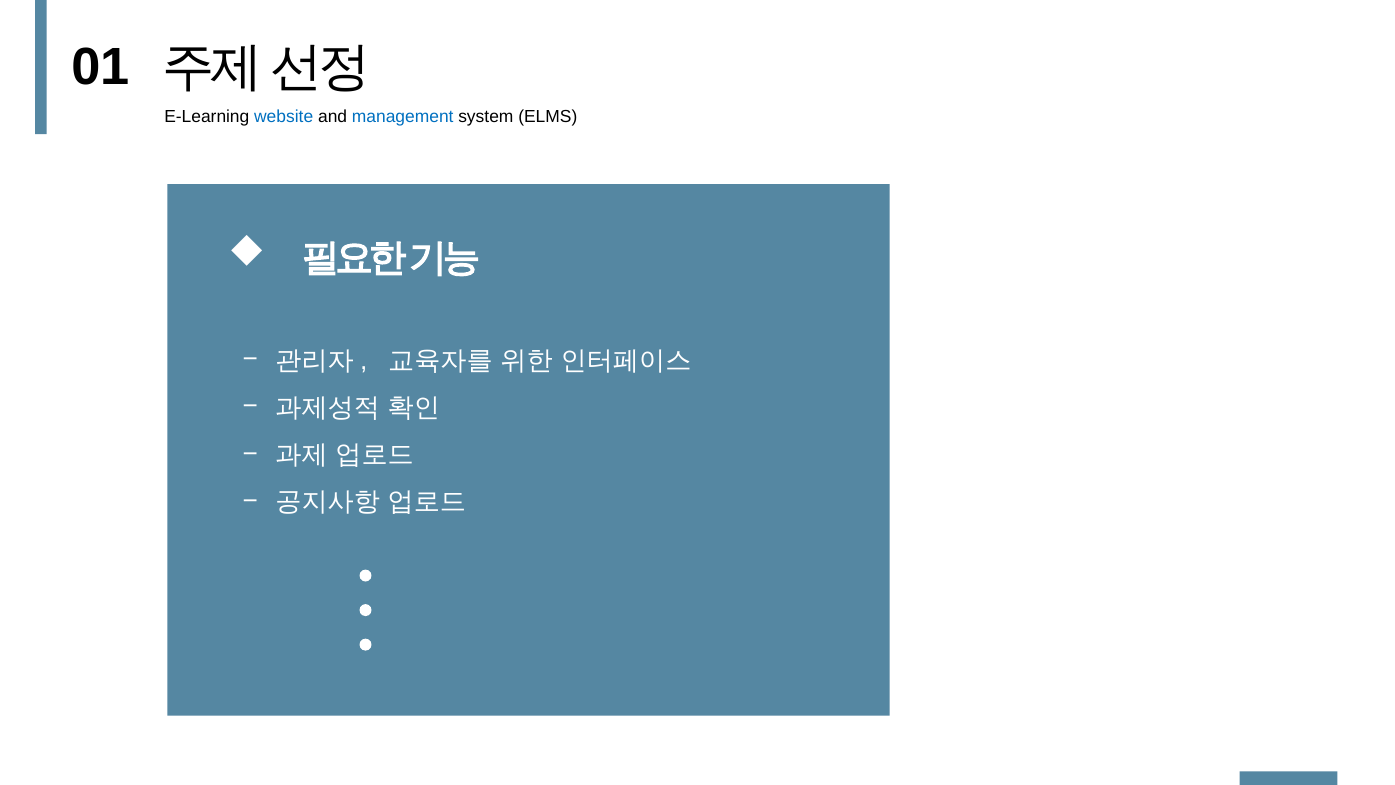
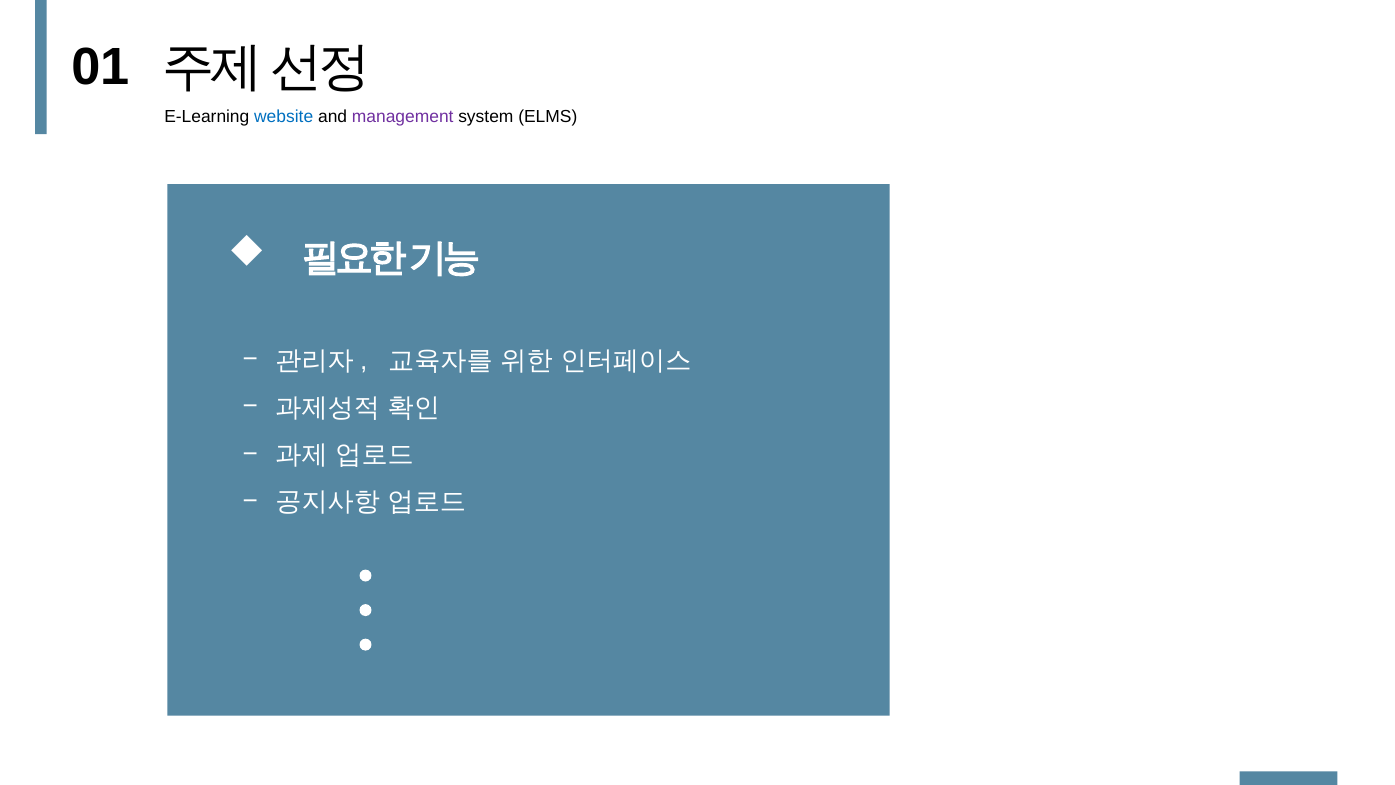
management colour: blue -> purple
